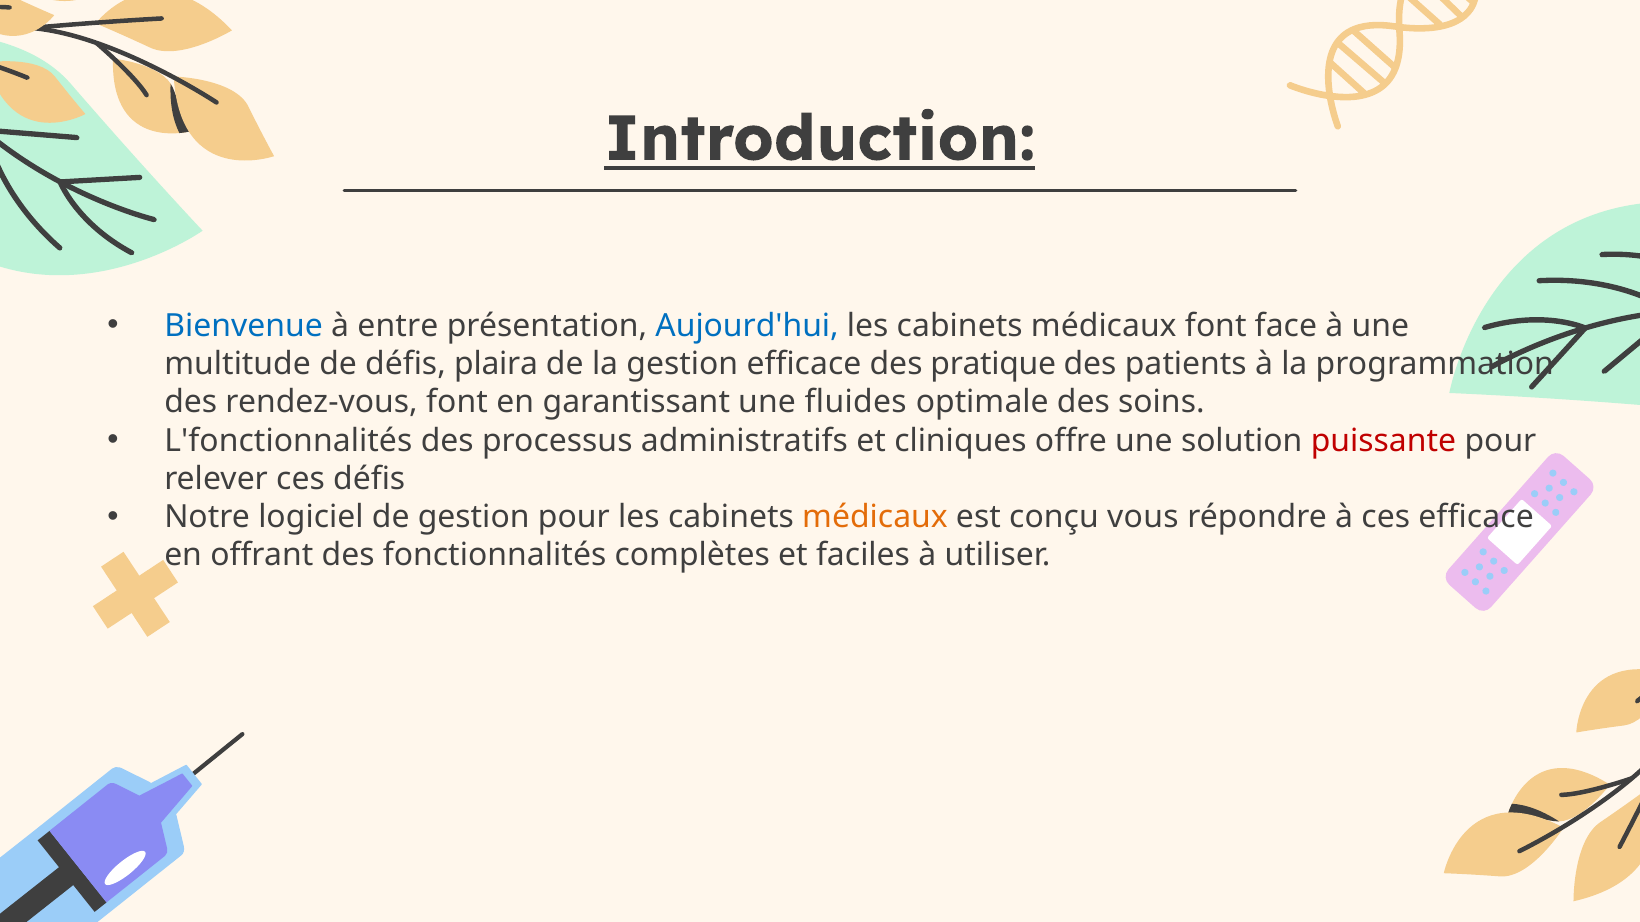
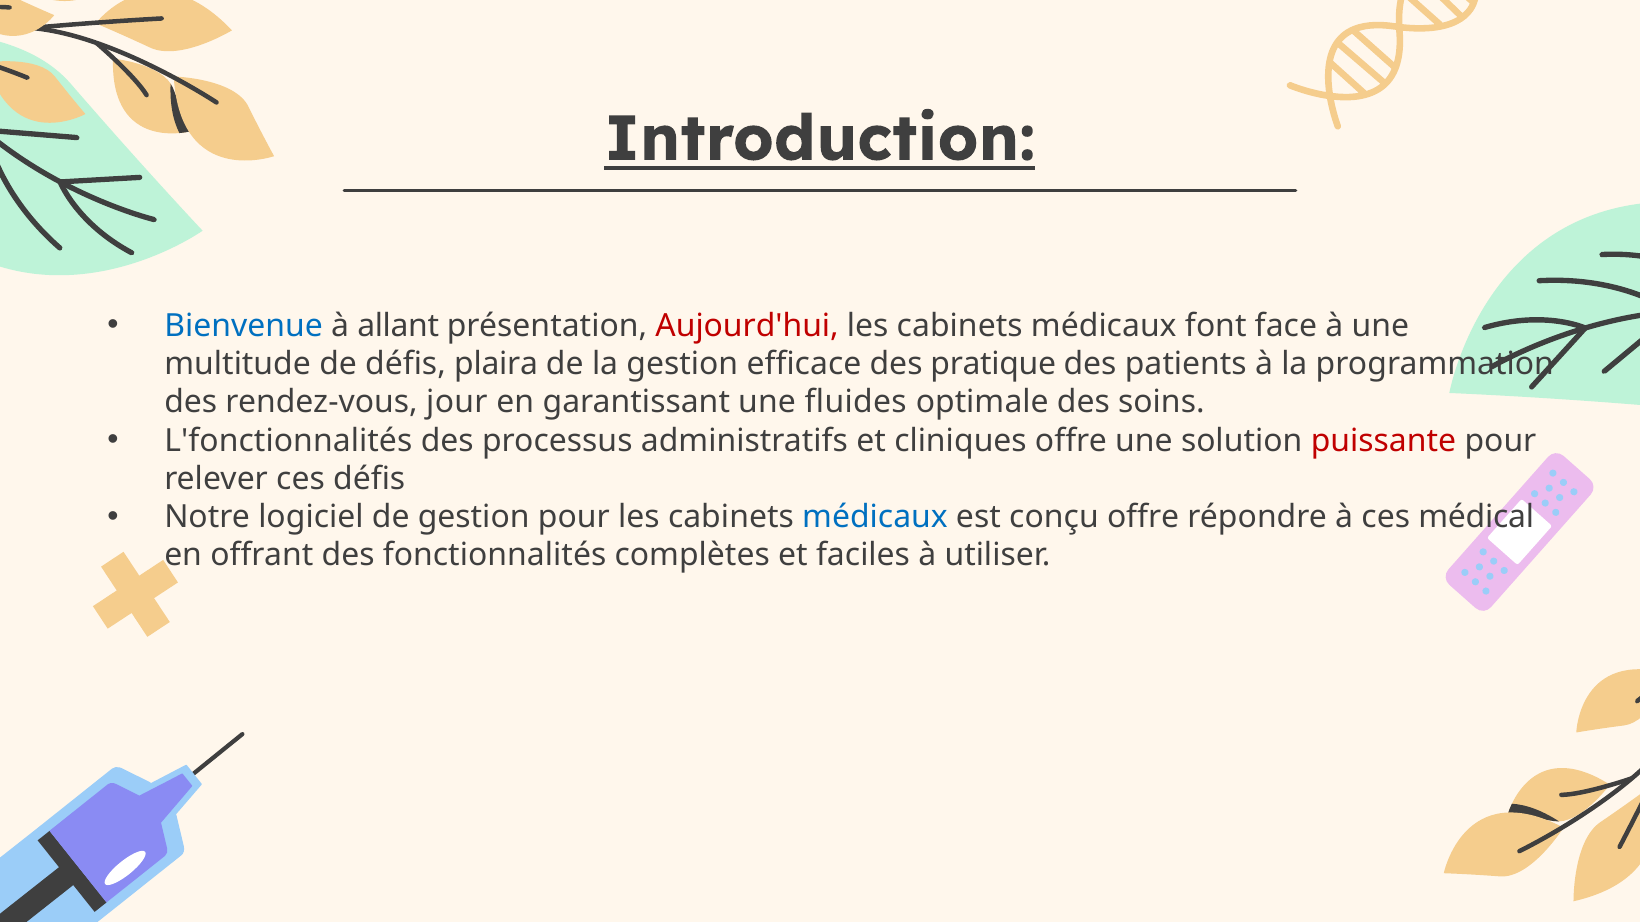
entre: entre -> allant
Aujourd'hui colour: blue -> red
rendez-vous font: font -> jour
médicaux at (875, 518) colour: orange -> blue
conçu vous: vous -> offre
ces efficace: efficace -> médical
